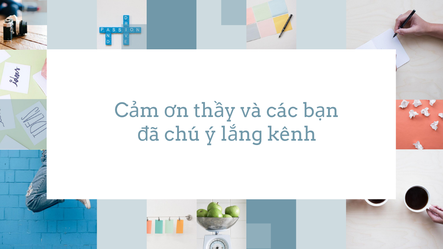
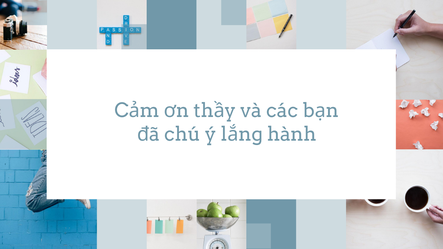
kênh: kênh -> hành
